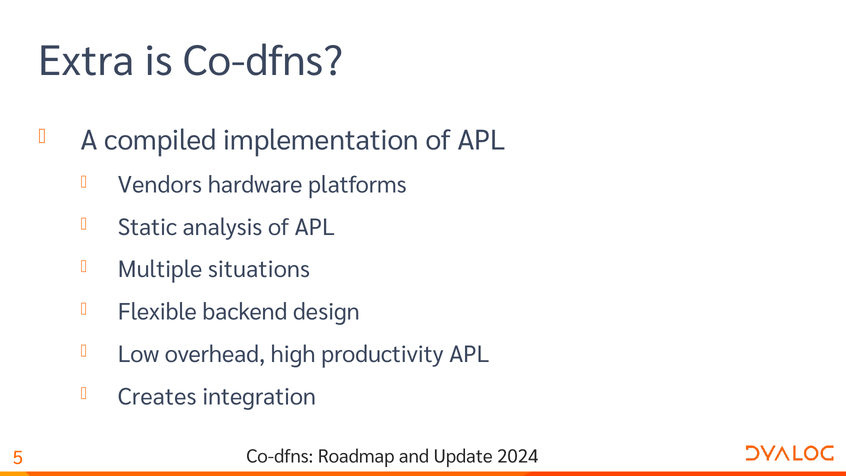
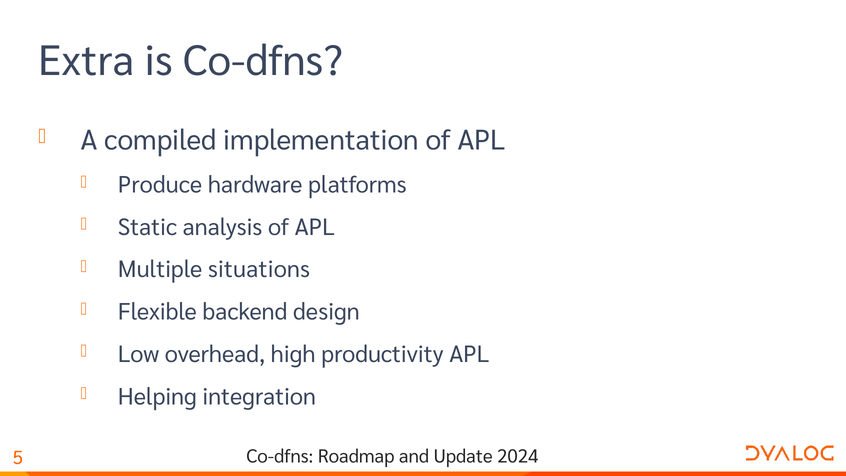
Vendors: Vendors -> Produce
Creates: Creates -> Helping
